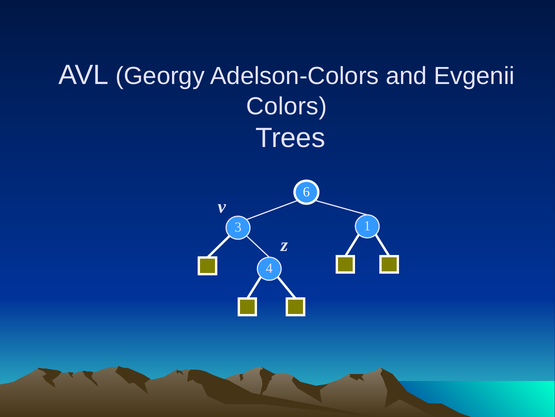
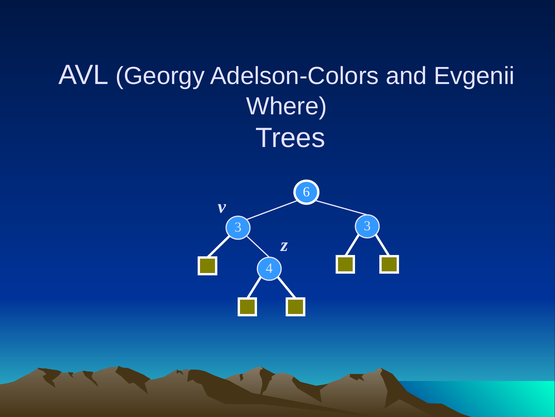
Colors: Colors -> Where
3 1: 1 -> 3
